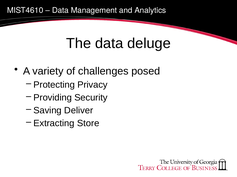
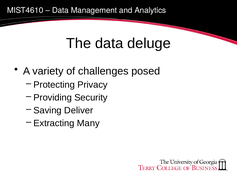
Store: Store -> Many
